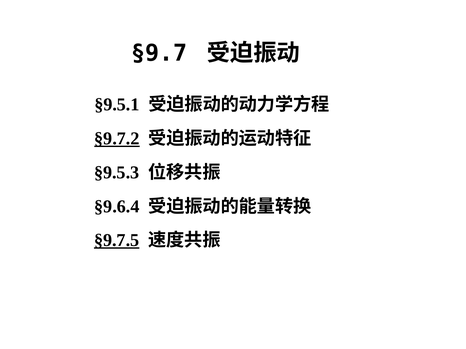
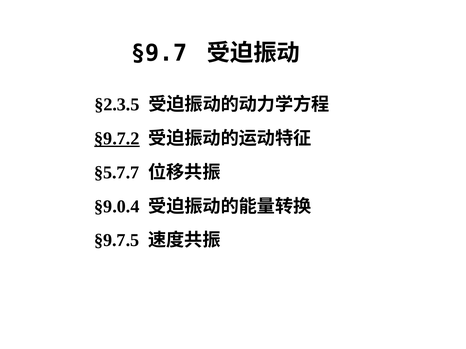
§9.5.1: §9.5.1 -> §2.3.5
§9.5.3: §9.5.3 -> §5.7.7
§9.6.4: §9.6.4 -> §9.0.4
§9.7.5 underline: present -> none
